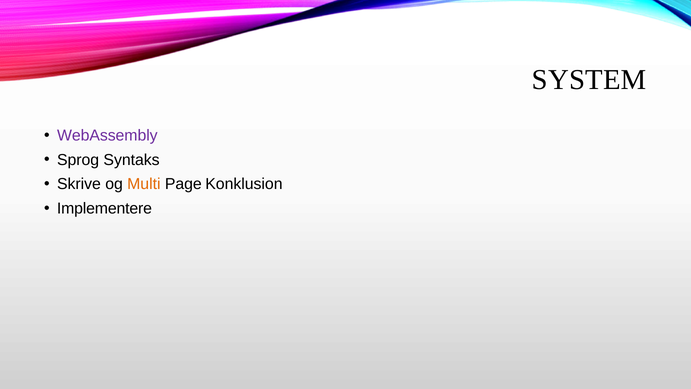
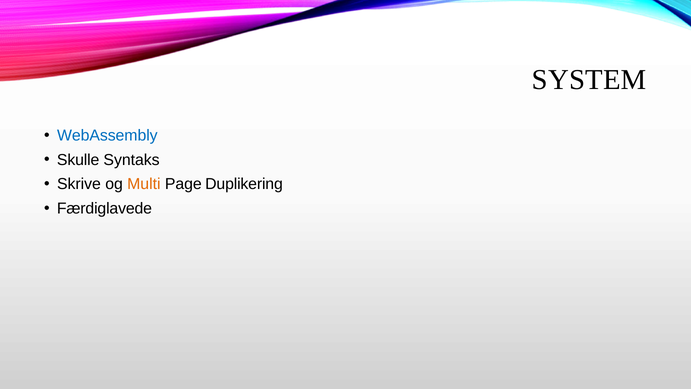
WebAssembly colour: purple -> blue
Sprog: Sprog -> Skulle
Konklusion: Konklusion -> Duplikering
Implementere: Implementere -> Færdiglavede
